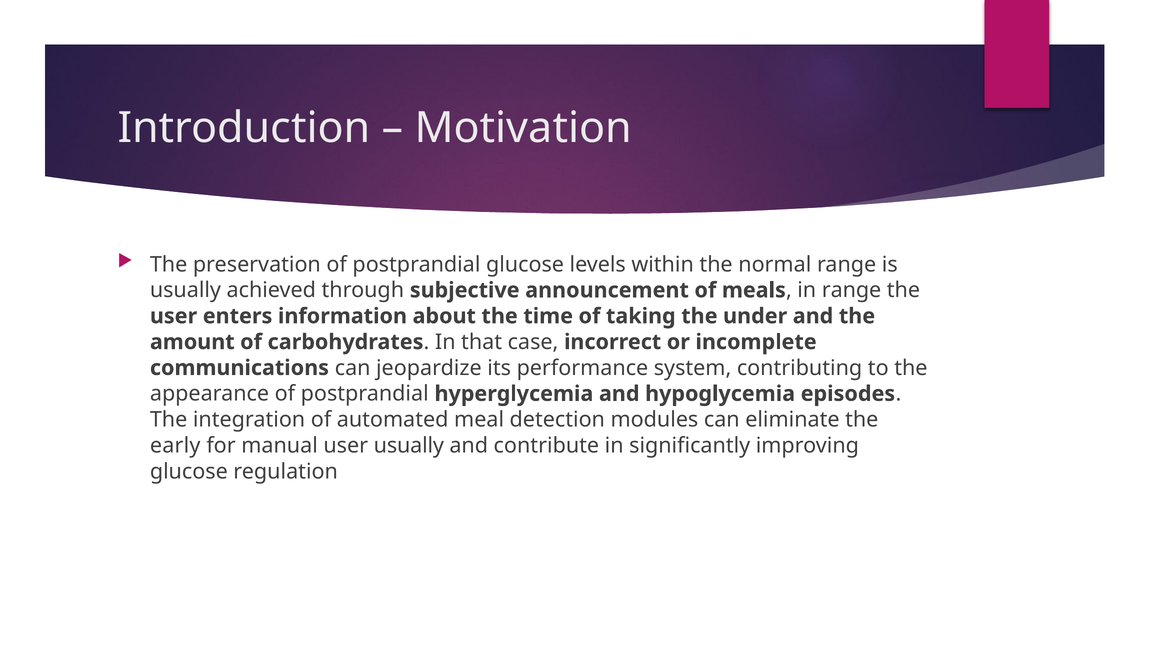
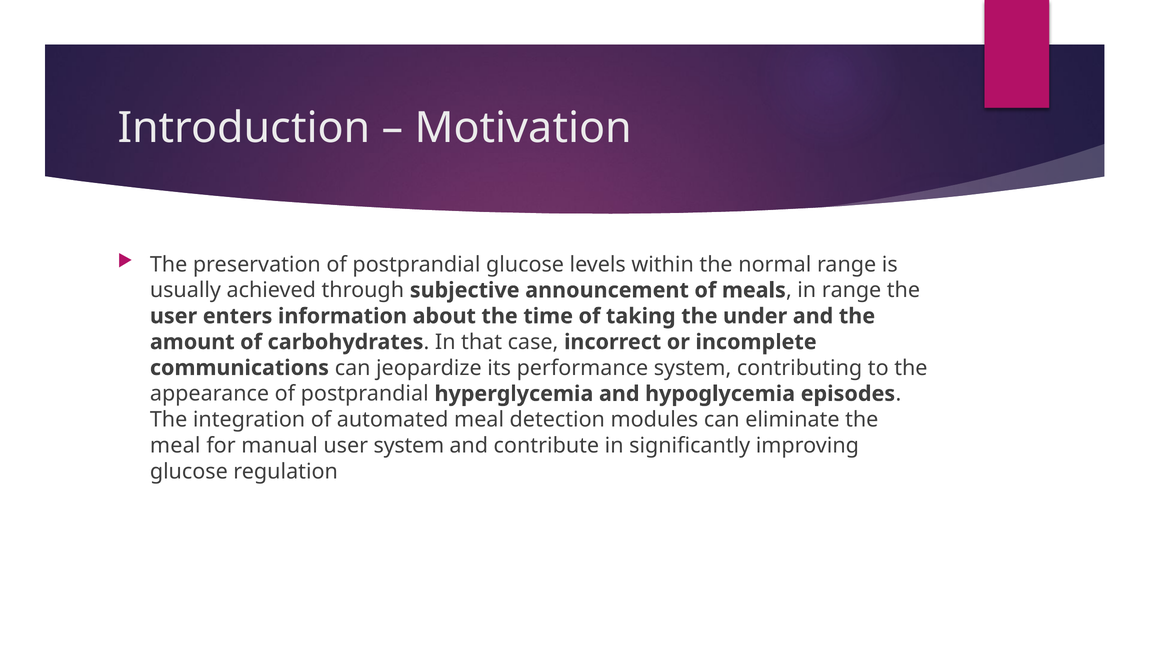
early at (175, 445): early -> meal
user usually: usually -> system
